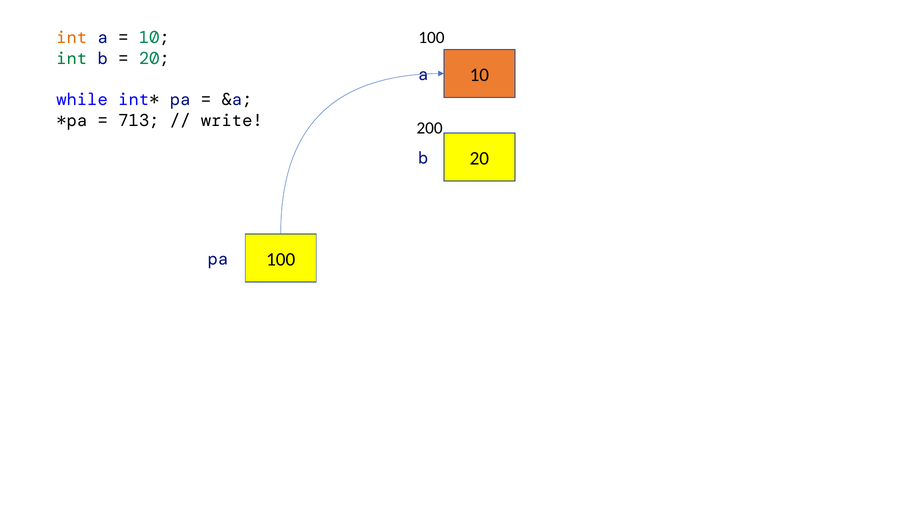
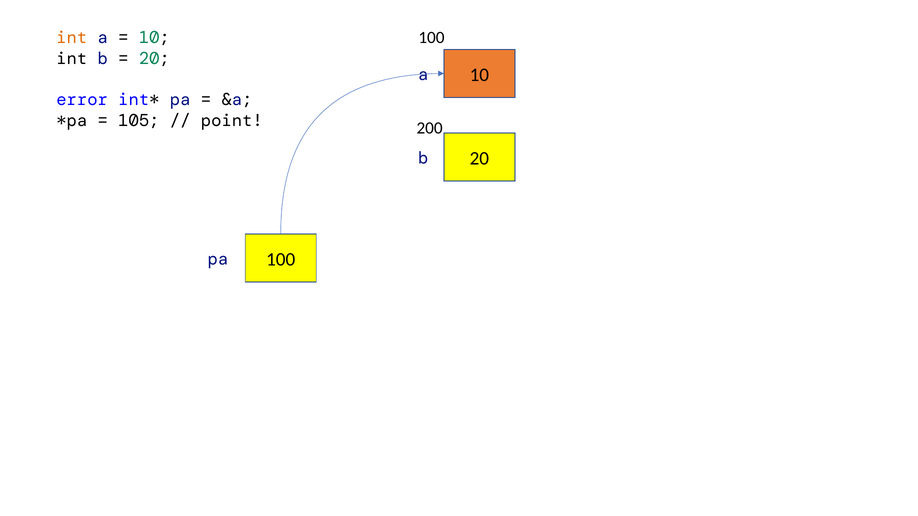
int at (72, 58) colour: green -> black
while: while -> error
713: 713 -> 105
write: write -> point
